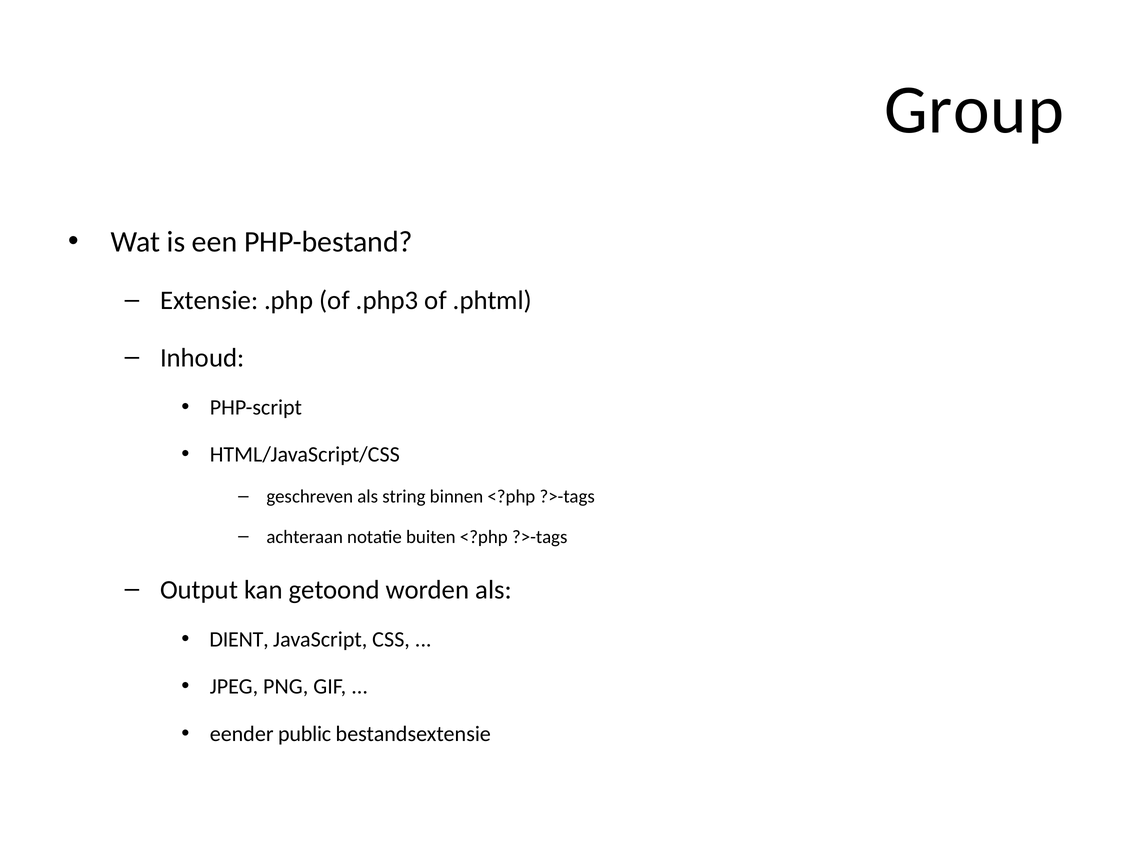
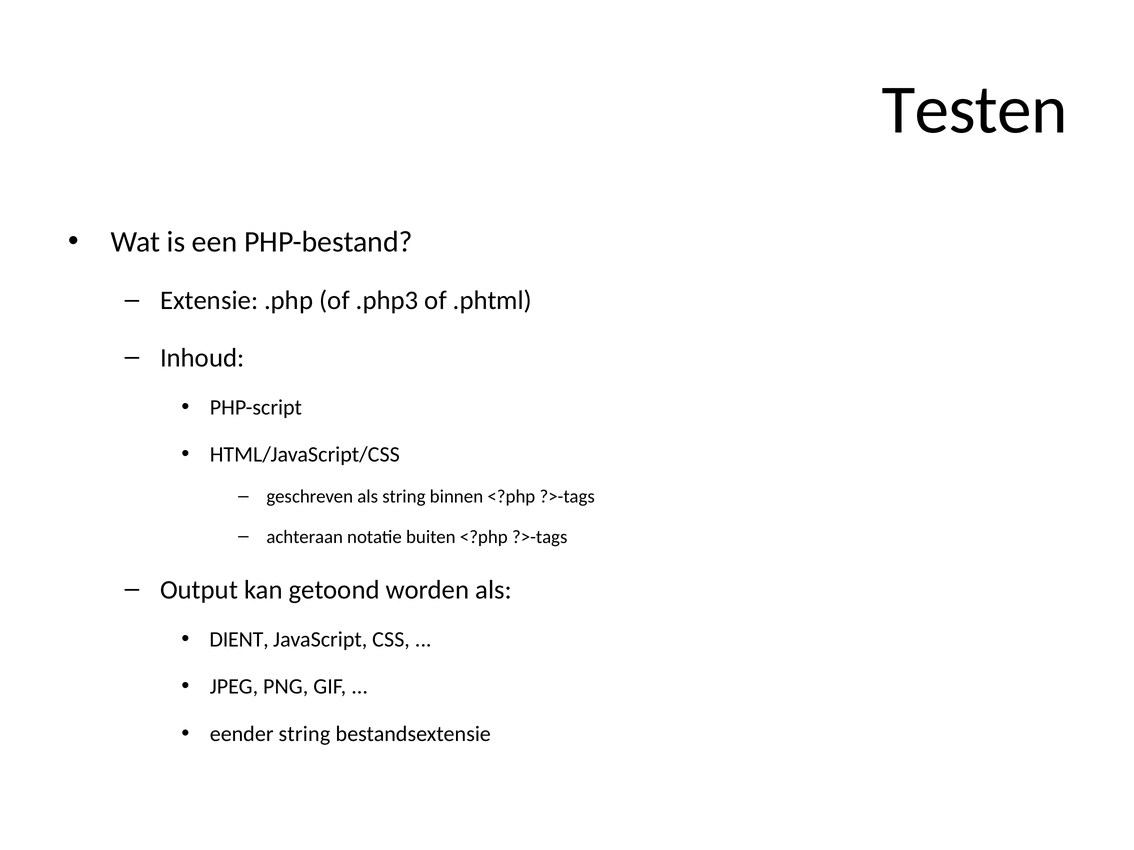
Group: Group -> Testen
eender public: public -> string
